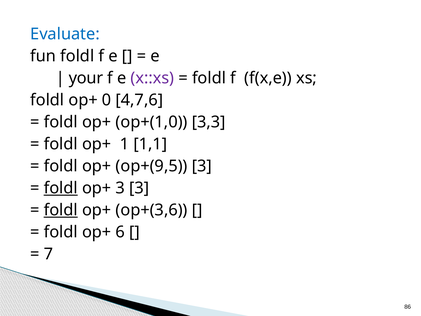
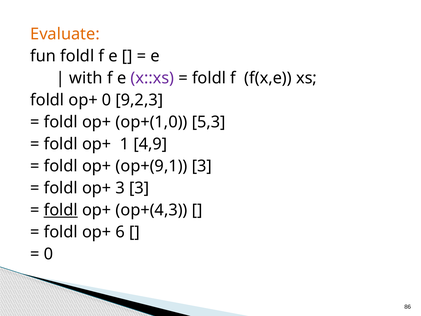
Evaluate colour: blue -> orange
your: your -> with
4,7,6: 4,7,6 -> 9,2,3
3,3: 3,3 -> 5,3
1,1: 1,1 -> 4,9
op+(9,5: op+(9,5 -> op+(9,1
foldl at (61, 188) underline: present -> none
op+(3,6: op+(3,6 -> op+(4,3
7 at (48, 254): 7 -> 0
